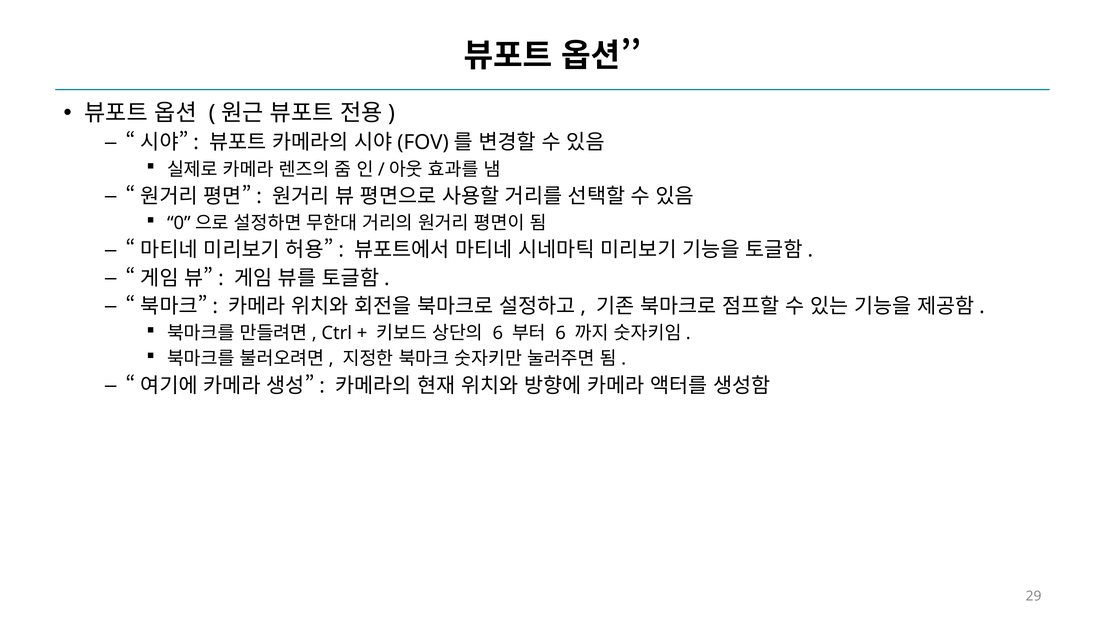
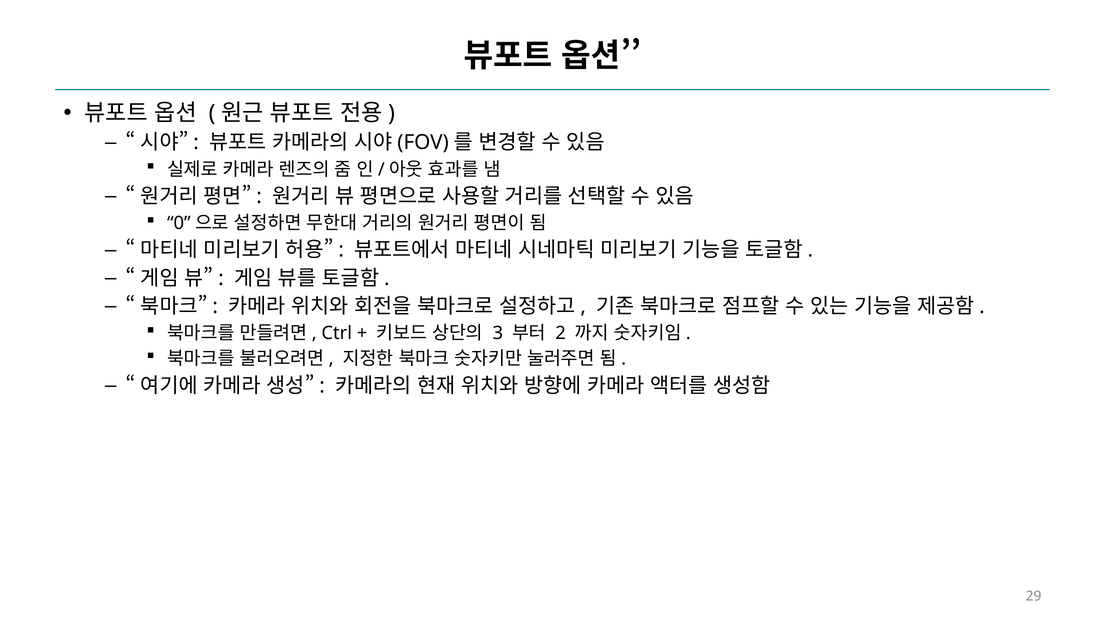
6 at (498, 333): 6 -> 3
6 at (561, 333): 6 -> 2
